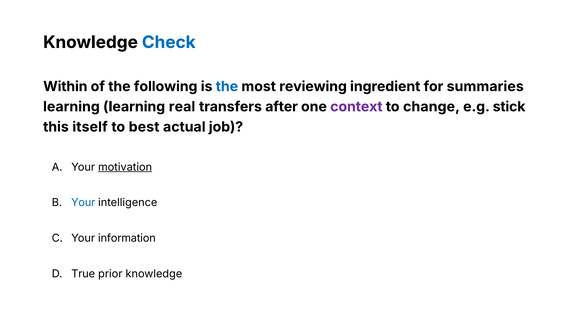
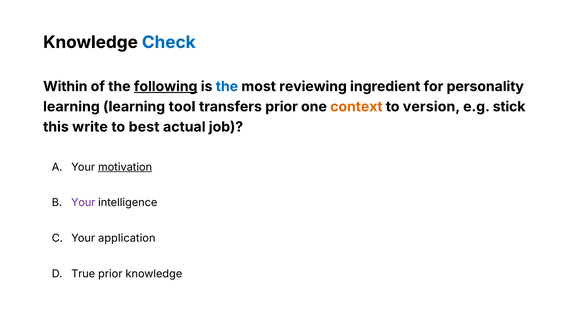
following underline: none -> present
summaries: summaries -> personality
real: real -> tool
transfers after: after -> prior
context colour: purple -> orange
change: change -> version
itself: itself -> write
Your at (83, 203) colour: blue -> purple
information: information -> application
